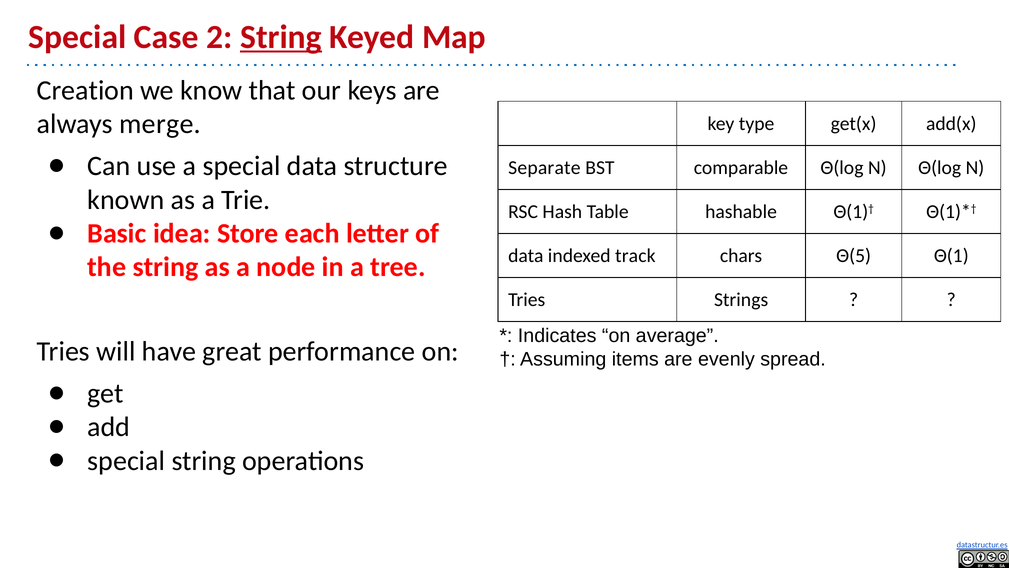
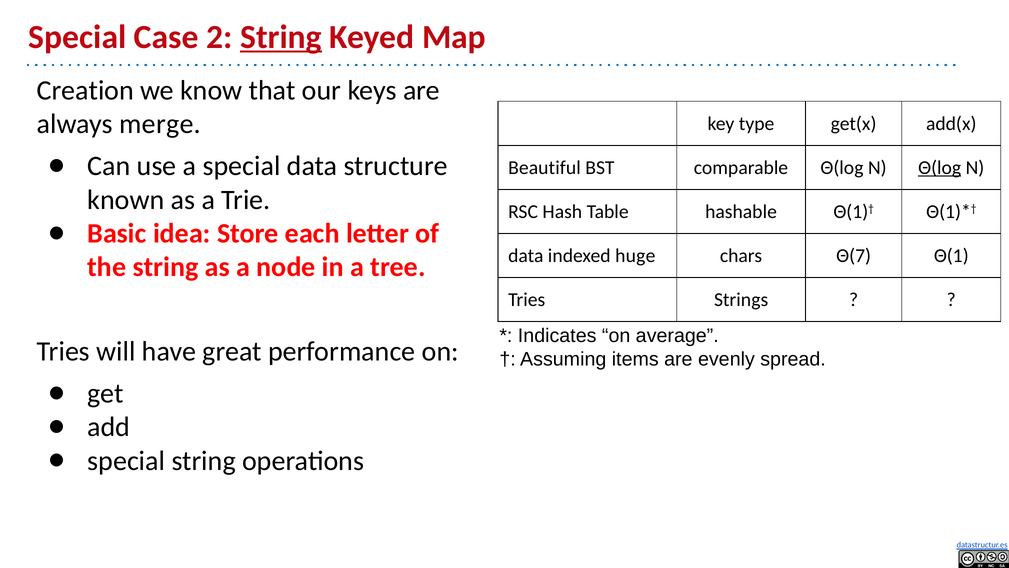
Separate: Separate -> Beautiful
Θ(log at (940, 167) underline: none -> present
track: track -> huge
Θ(5: Θ(5 -> Θ(7
